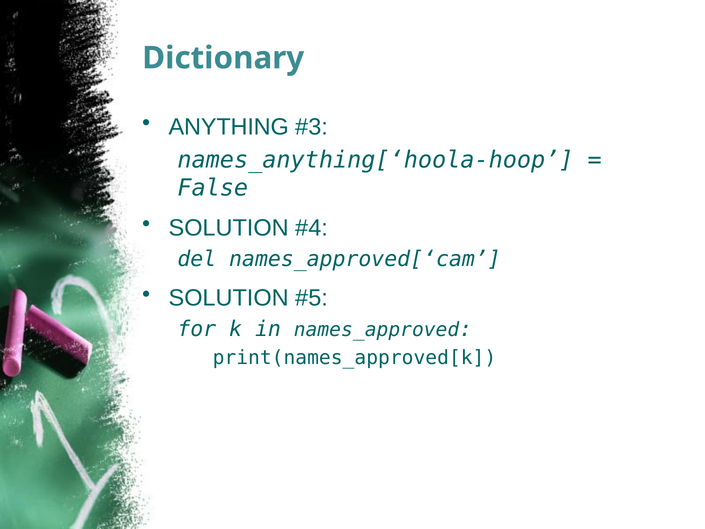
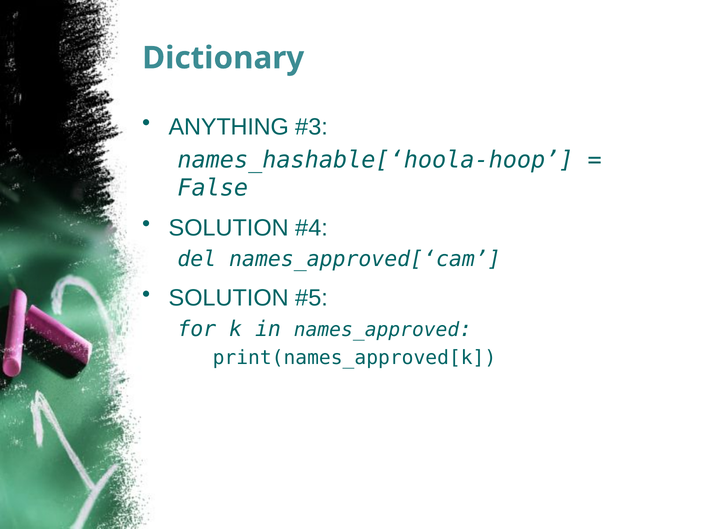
names_anything[‘hoola-hoop: names_anything[‘hoola-hoop -> names_hashable[‘hoola-hoop
